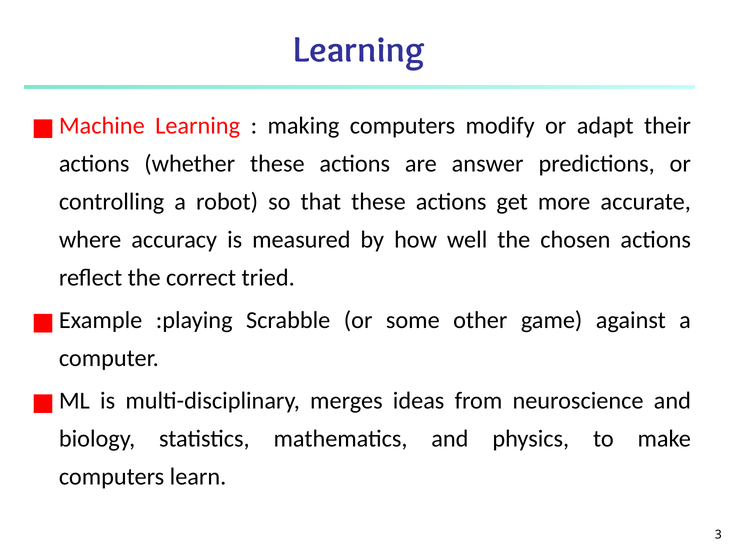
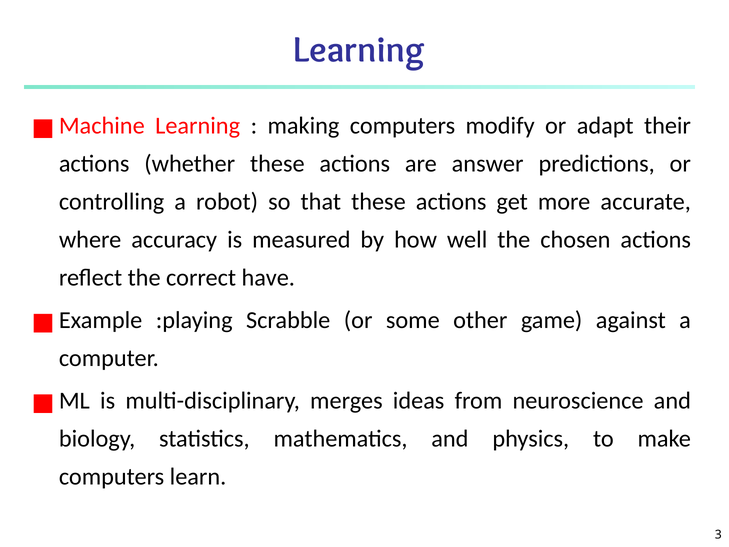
tried: tried -> have
